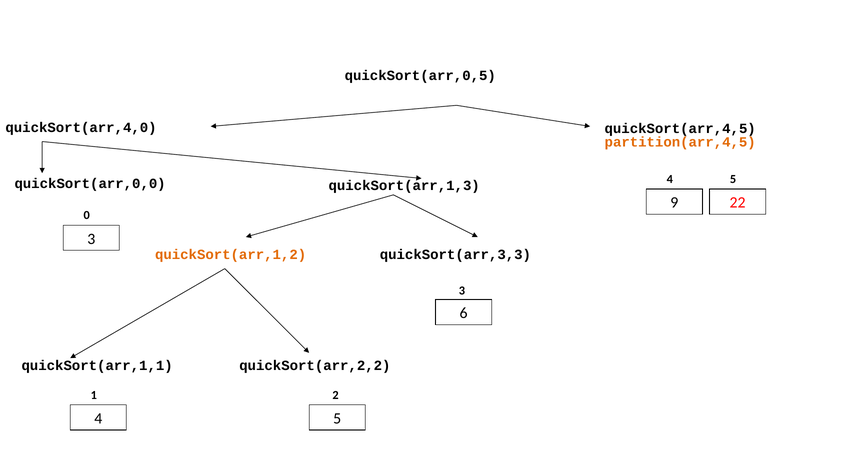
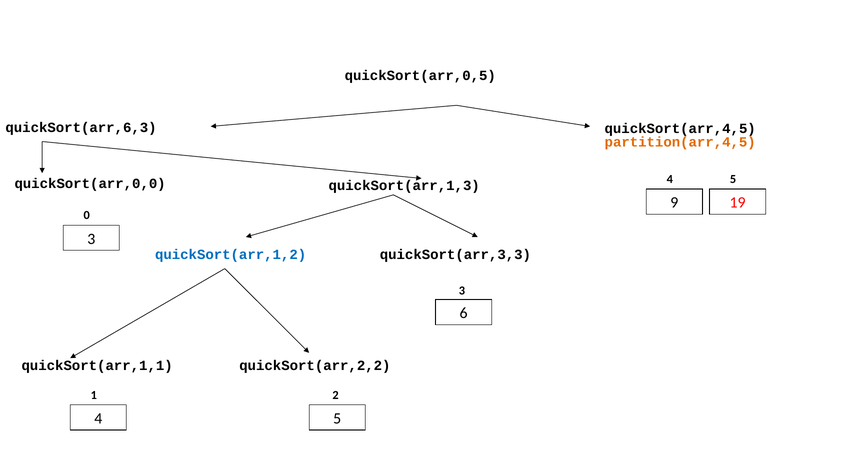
quickSort(arr,4,0: quickSort(arr,4,0 -> quickSort(arr,6,3
22: 22 -> 19
quickSort(arr,1,2 colour: orange -> blue
